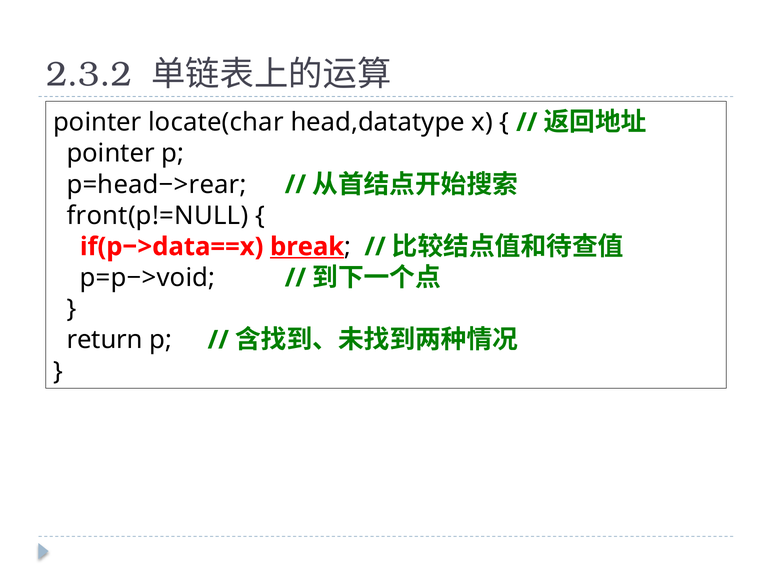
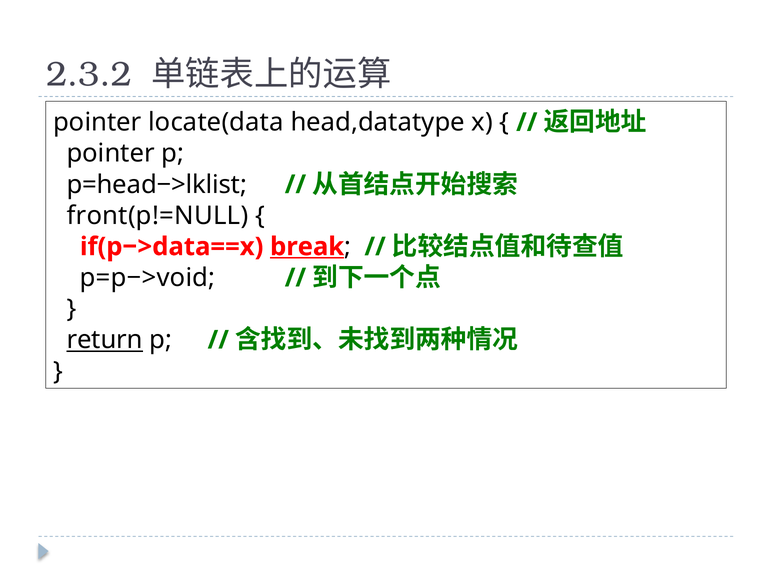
locate(char: locate(char -> locate(data
p=head−>rear: p=head−>rear -> p=head−>lklist
return underline: none -> present
